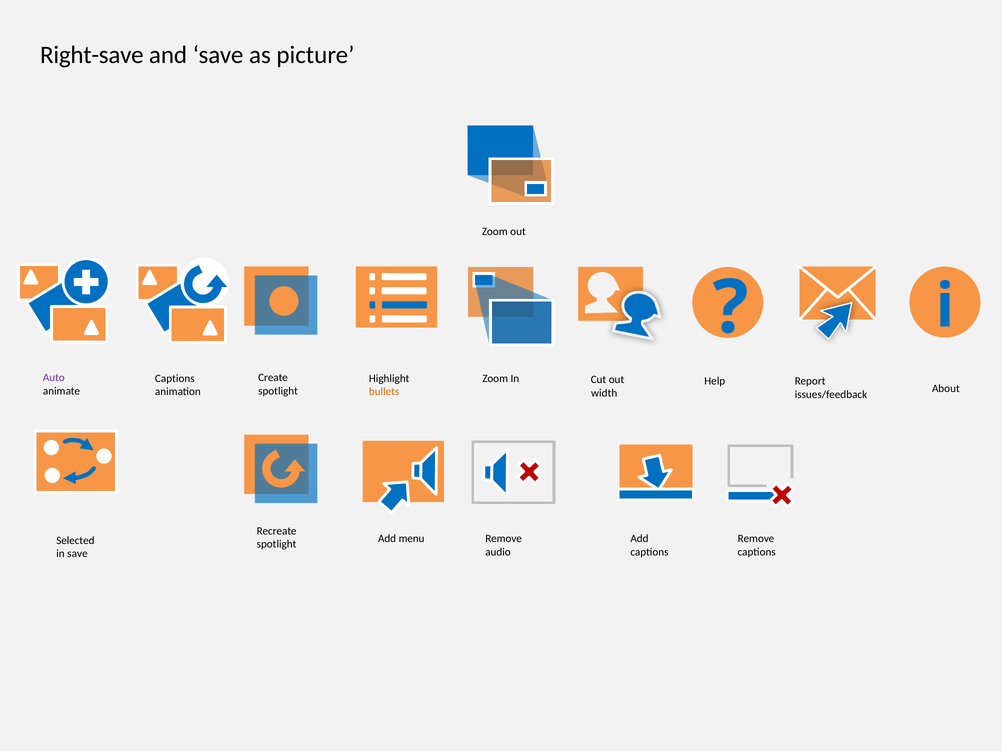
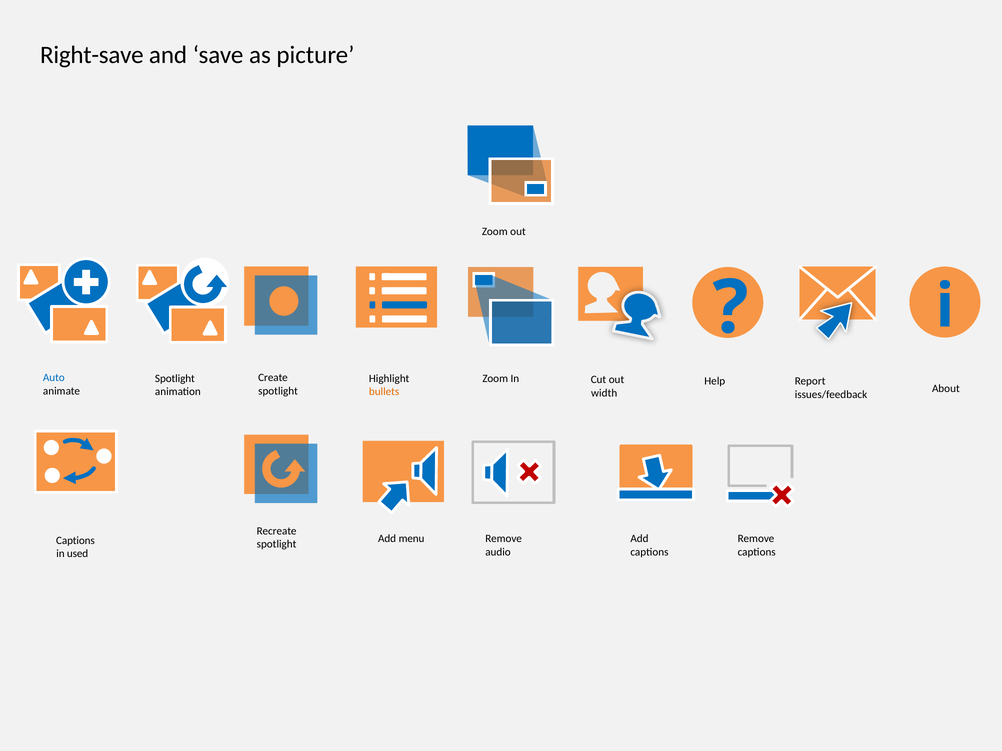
Auto colour: purple -> blue
Captions at (175, 379): Captions -> Spotlight
Selected at (75, 541): Selected -> Captions
in save: save -> used
